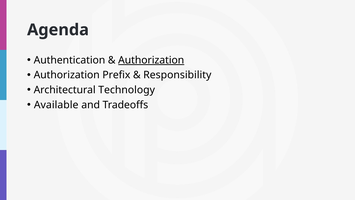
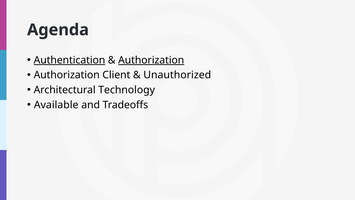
Authentication underline: none -> present
Prefix: Prefix -> Client
Responsibility: Responsibility -> Unauthorized
